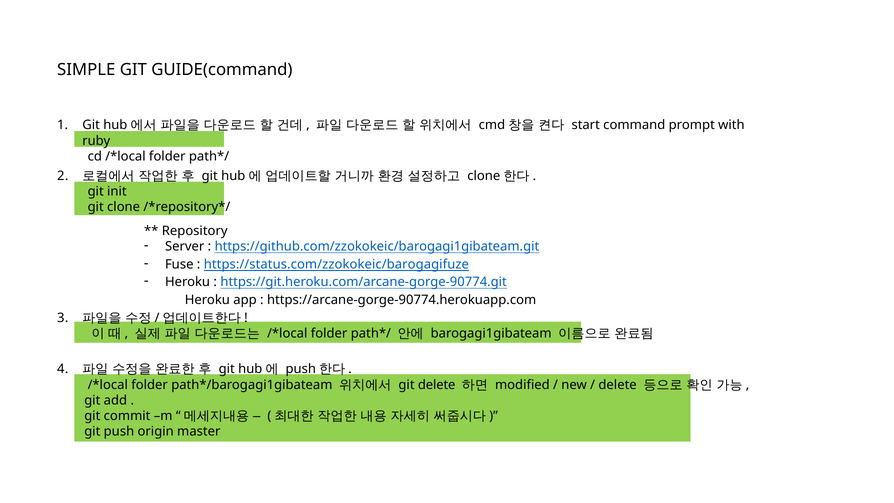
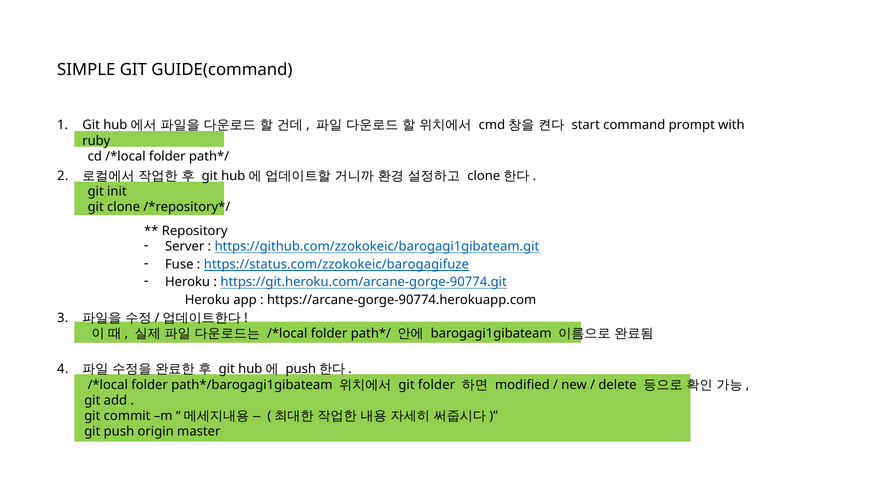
git delete: delete -> folder
